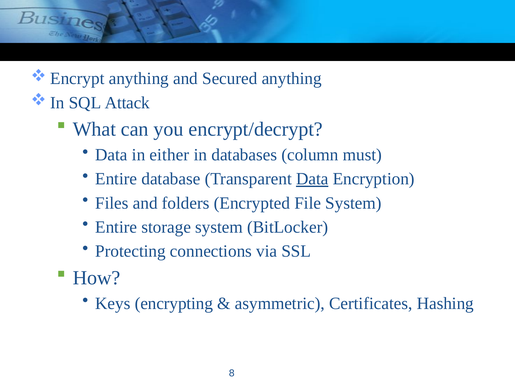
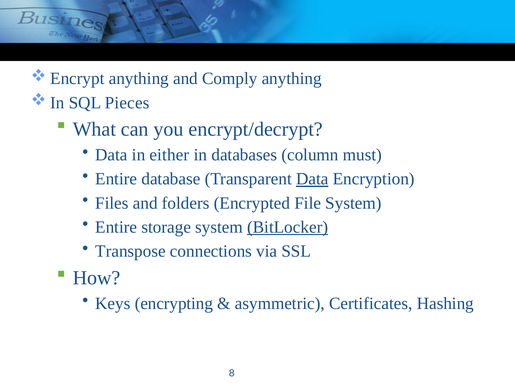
Secured: Secured -> Comply
Attack: Attack -> Pieces
BitLocker underline: none -> present
Protecting: Protecting -> Transpose
